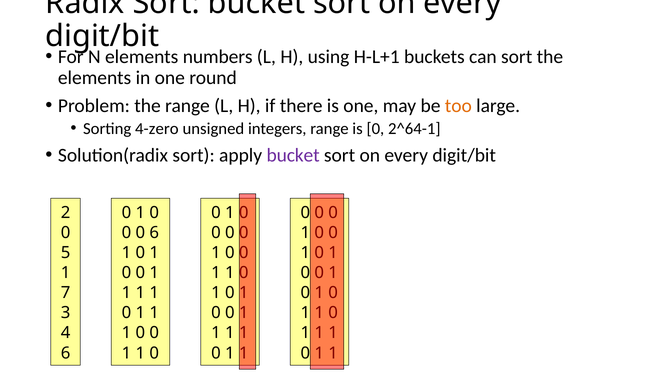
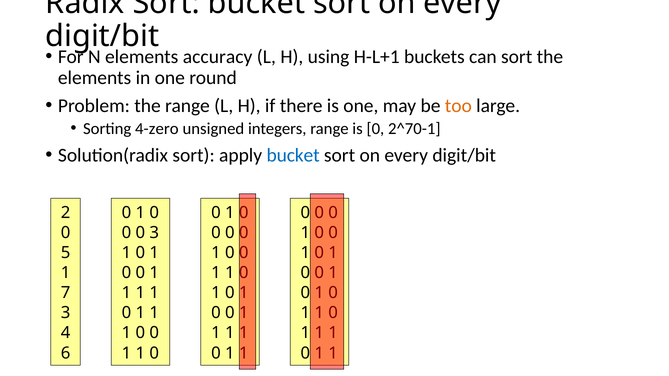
numbers: numbers -> accuracy
2^64-1: 2^64-1 -> 2^70-1
bucket at (293, 155) colour: purple -> blue
0 6: 6 -> 3
